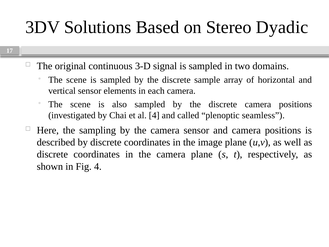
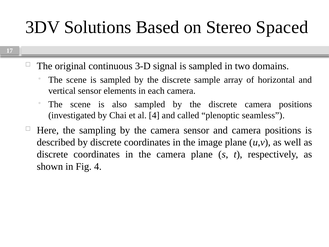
Dyadic: Dyadic -> Spaced
